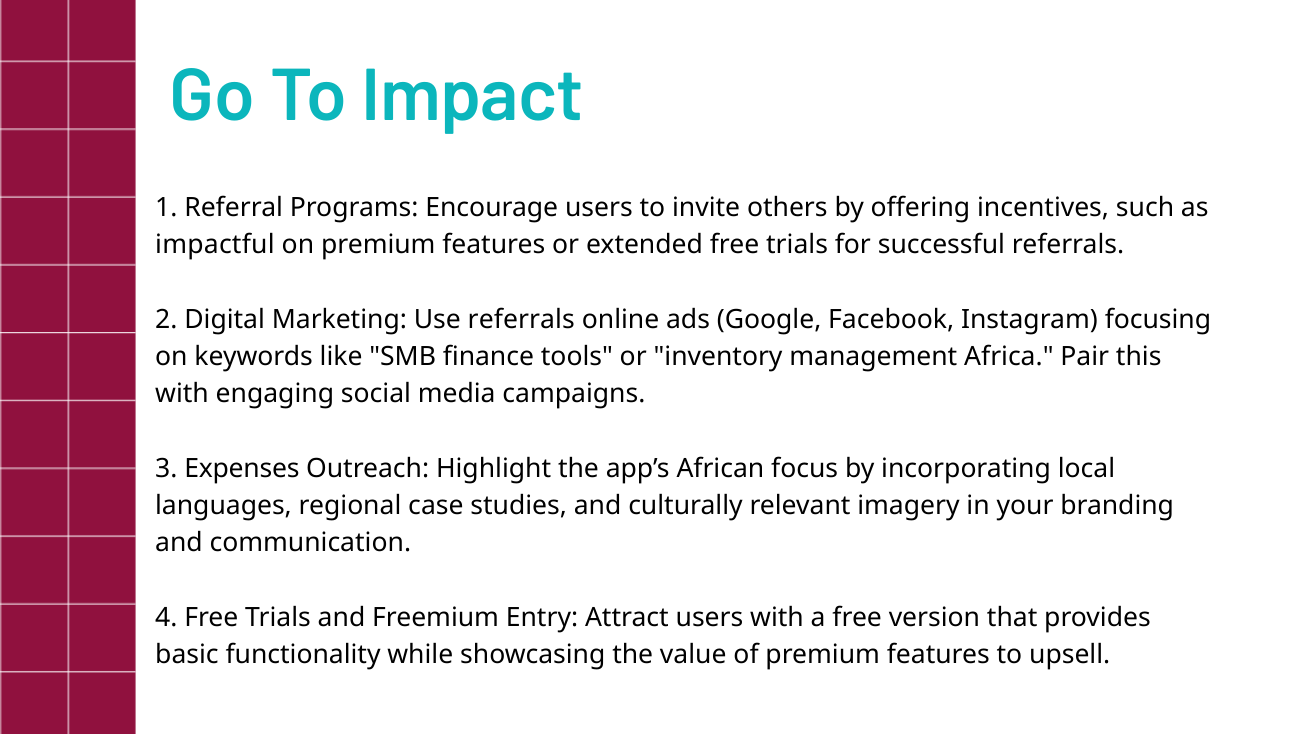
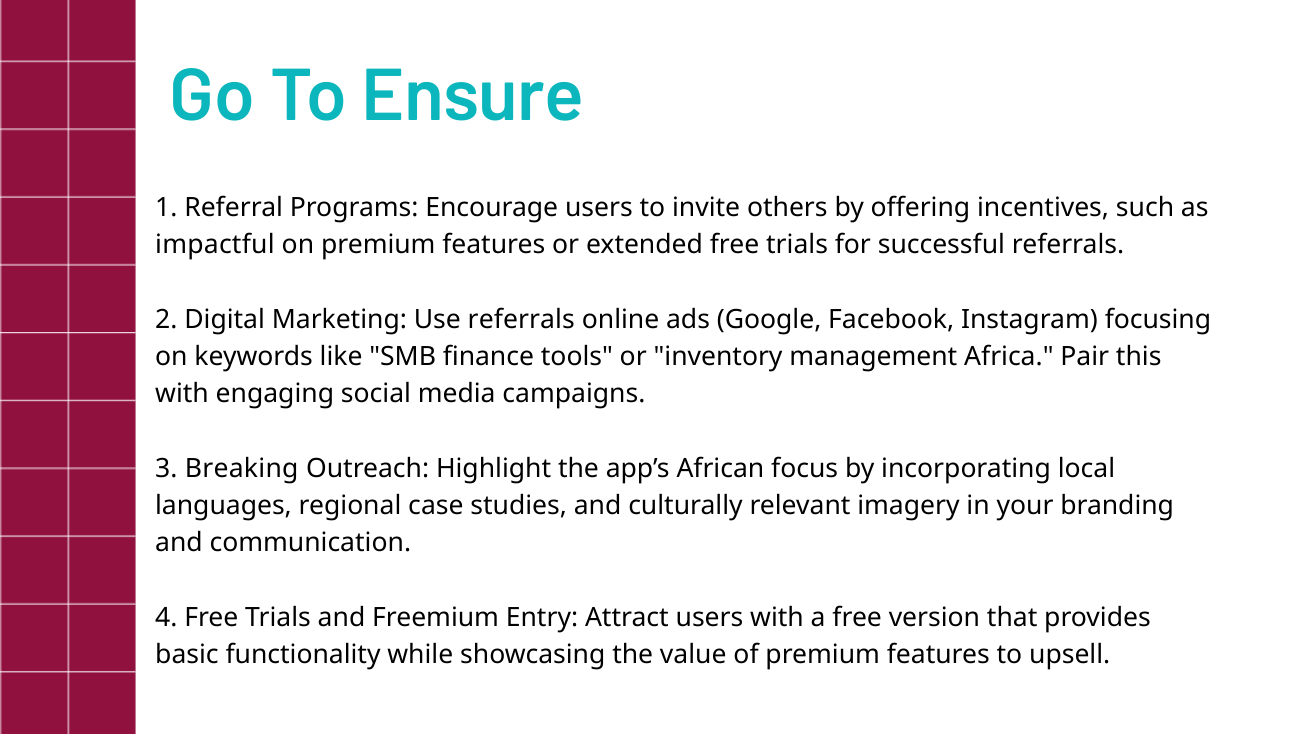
Impact: Impact -> Ensure
Expenses: Expenses -> Breaking
